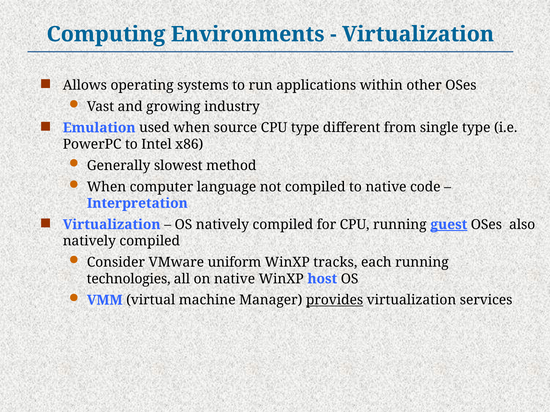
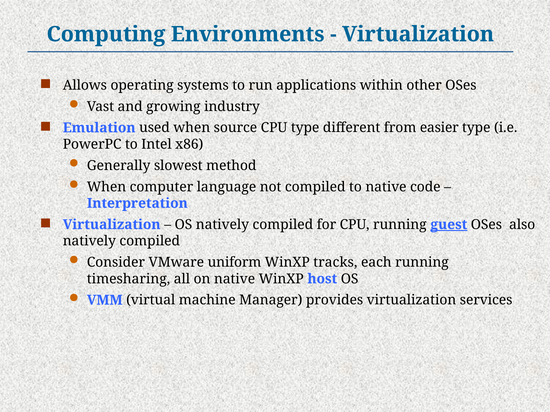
single: single -> easier
technologies: technologies -> timesharing
provides underline: present -> none
